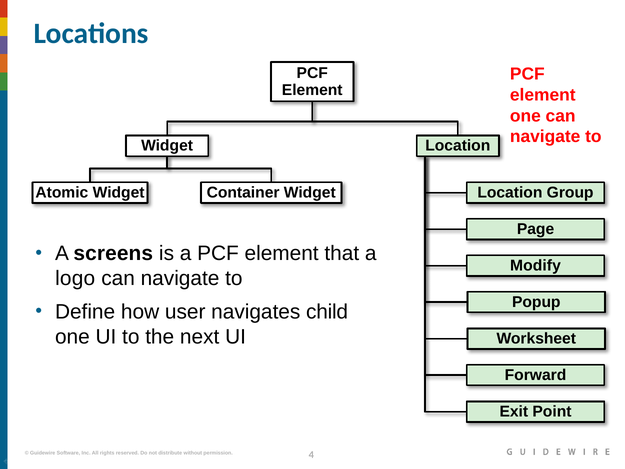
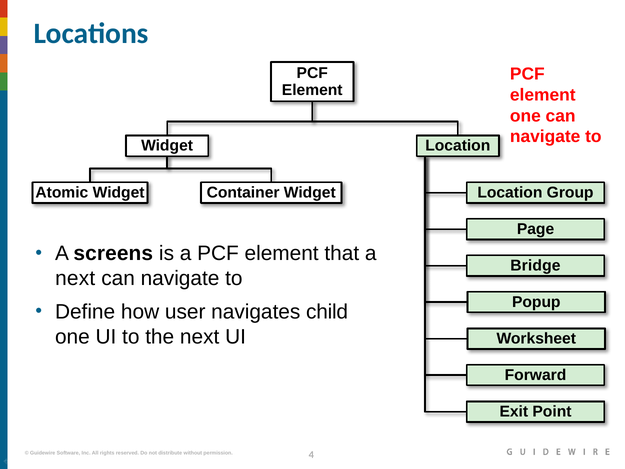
Modify: Modify -> Bridge
logo at (75, 278): logo -> next
